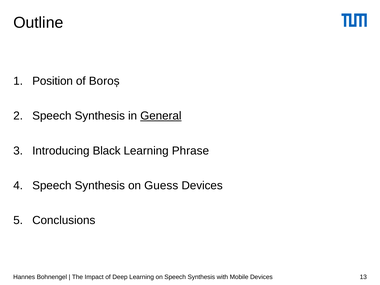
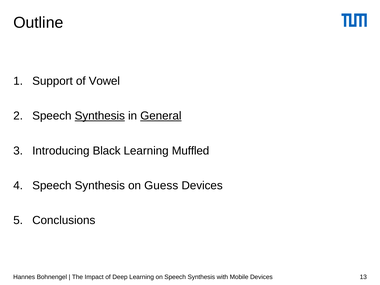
Position: Position -> Support
Boroș: Boroș -> Vowel
Synthesis at (100, 116) underline: none -> present
Phrase: Phrase -> Muffled
